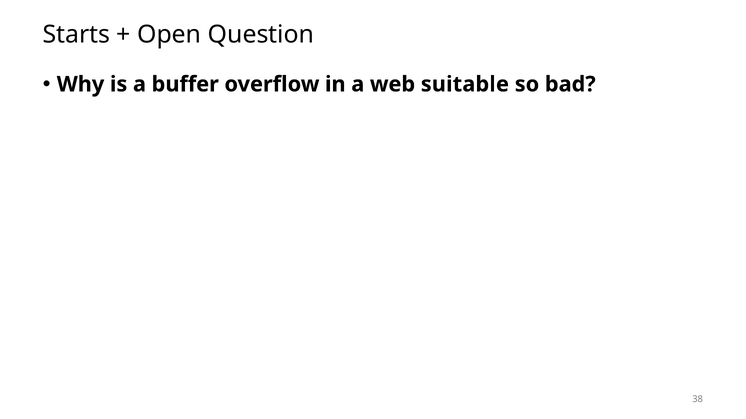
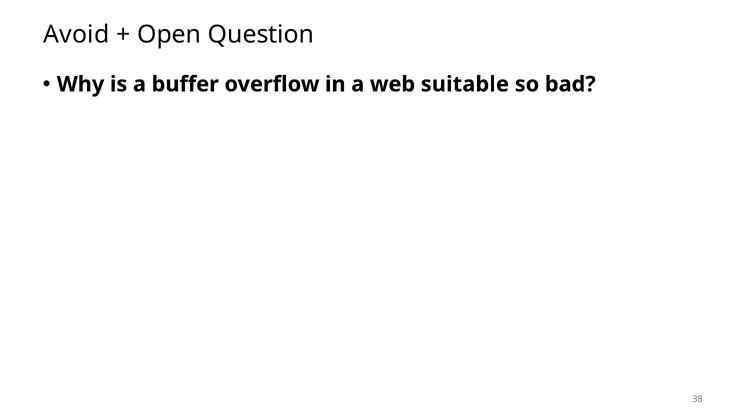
Starts: Starts -> Avoid
